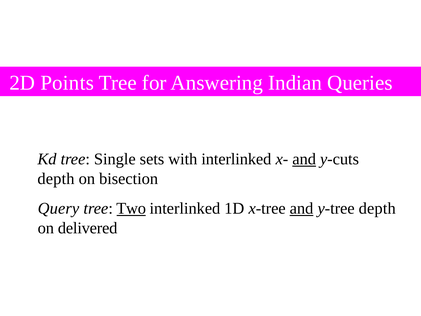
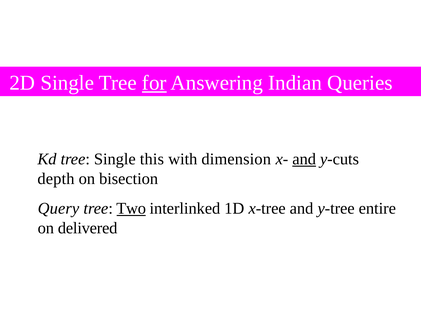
2D Points: Points -> Single
for underline: none -> present
sets: sets -> this
with interlinked: interlinked -> dimension
and at (302, 208) underline: present -> none
y-tree depth: depth -> entire
